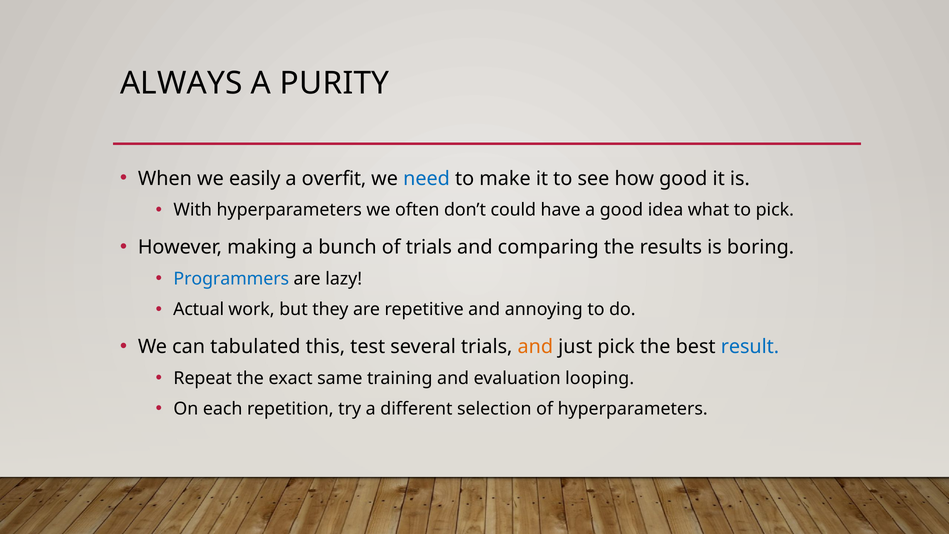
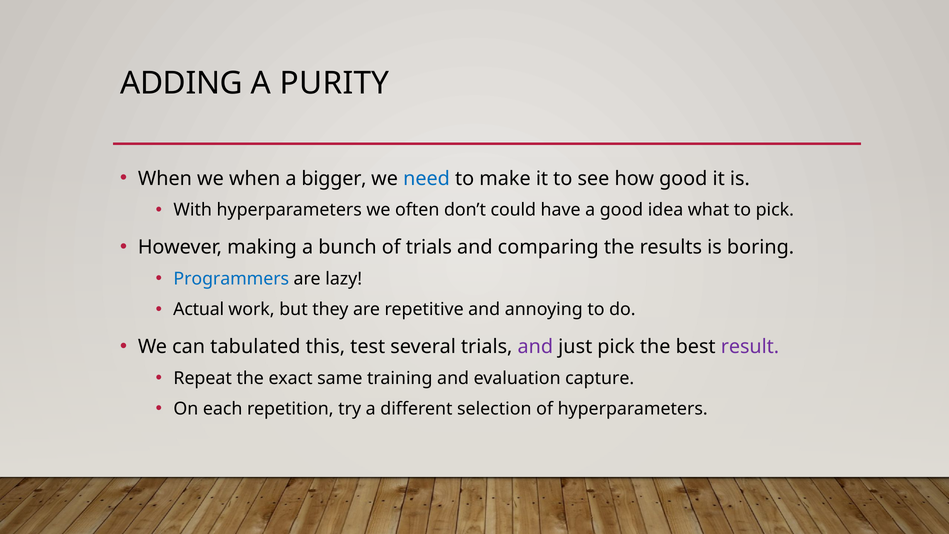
ALWAYS: ALWAYS -> ADDING
we easily: easily -> when
overfit: overfit -> bigger
and at (535, 347) colour: orange -> purple
result colour: blue -> purple
looping: looping -> capture
